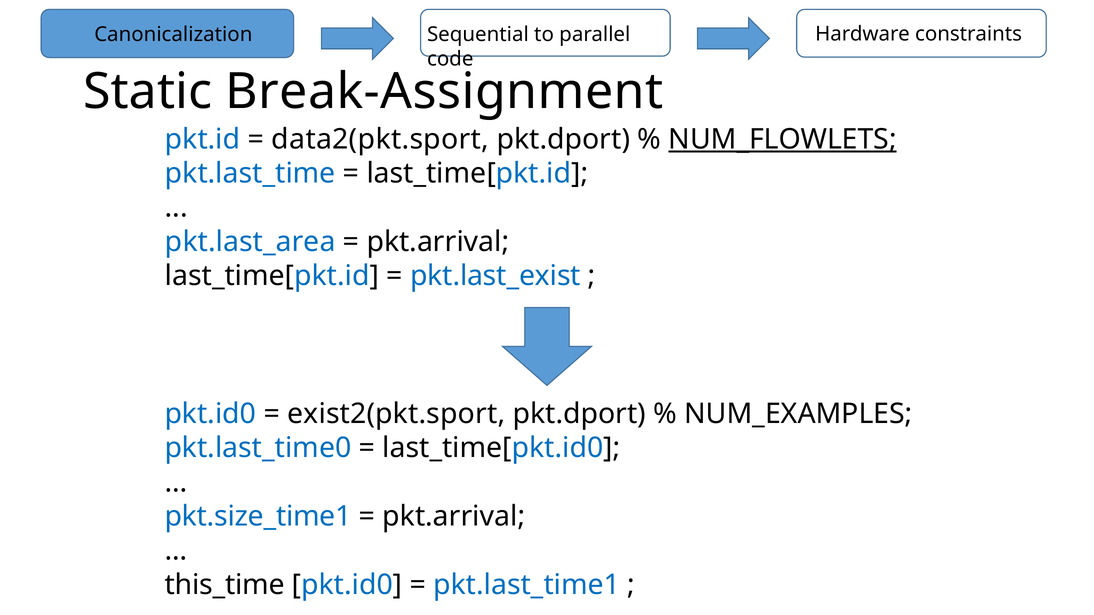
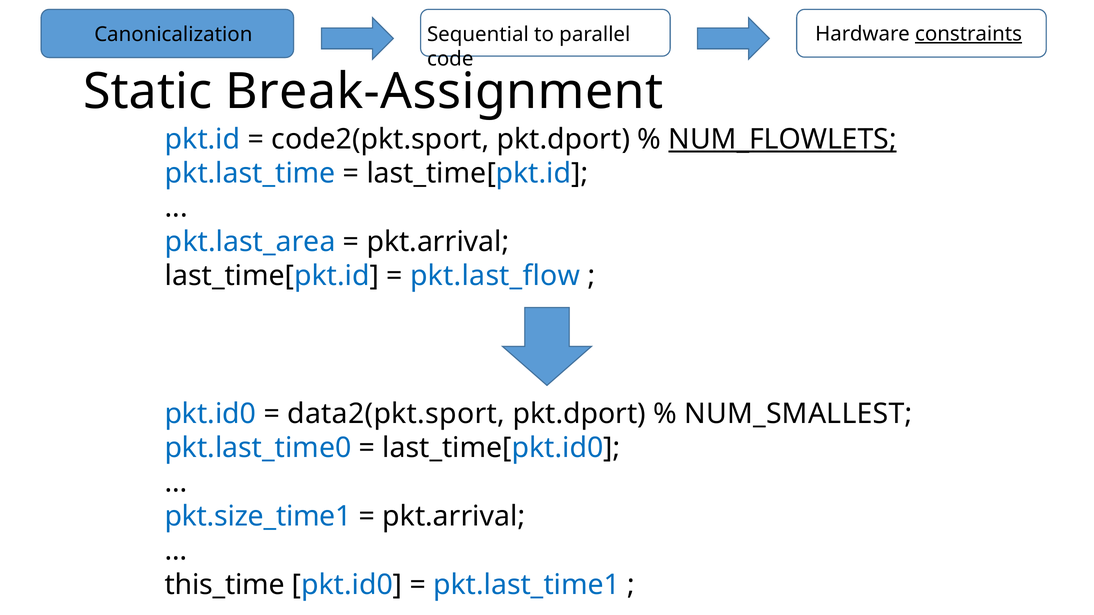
constraints underline: none -> present
data2(pkt.sport: data2(pkt.sport -> code2(pkt.sport
pkt.last_exist: pkt.last_exist -> pkt.last_flow
exist2(pkt.sport: exist2(pkt.sport -> data2(pkt.sport
NUM_EXAMPLES: NUM_EXAMPLES -> NUM_SMALLEST
